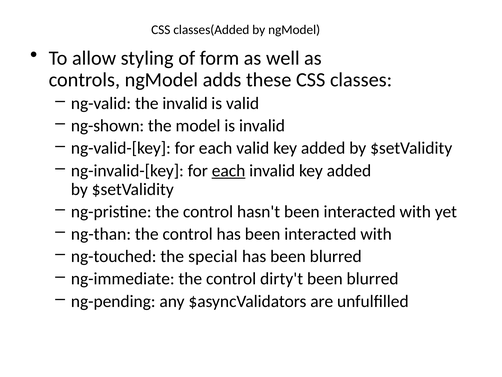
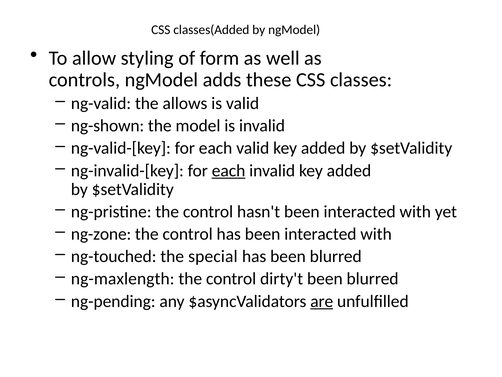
the invalid: invalid -> allows
ng-than: ng-than -> ng-zone
ng-immediate: ng-immediate -> ng-maxlength
are underline: none -> present
